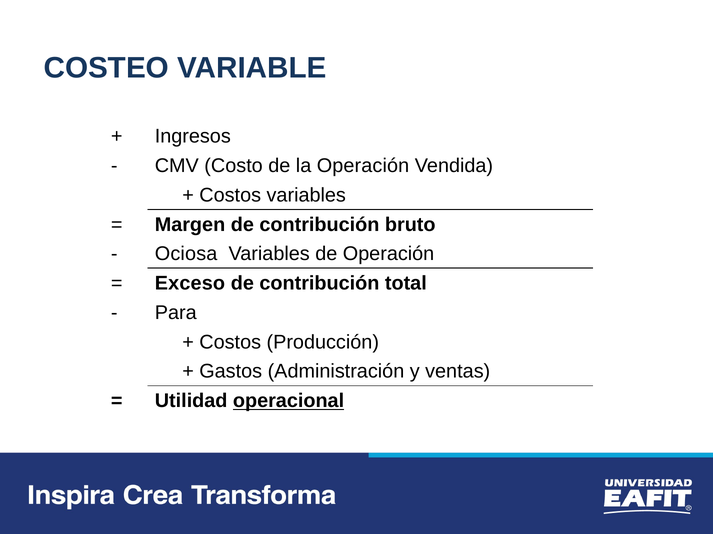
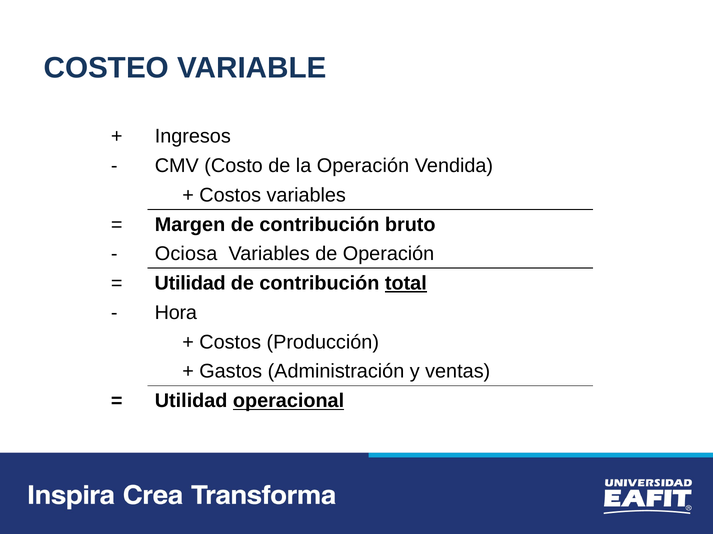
Exceso at (190, 284): Exceso -> Utilidad
total underline: none -> present
Para: Para -> Hora
